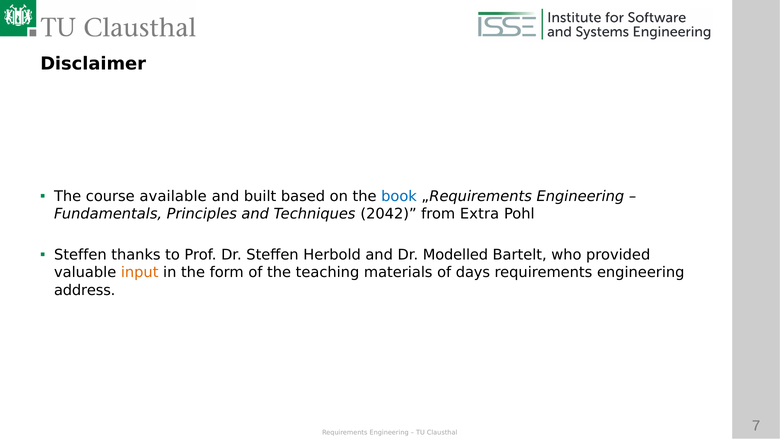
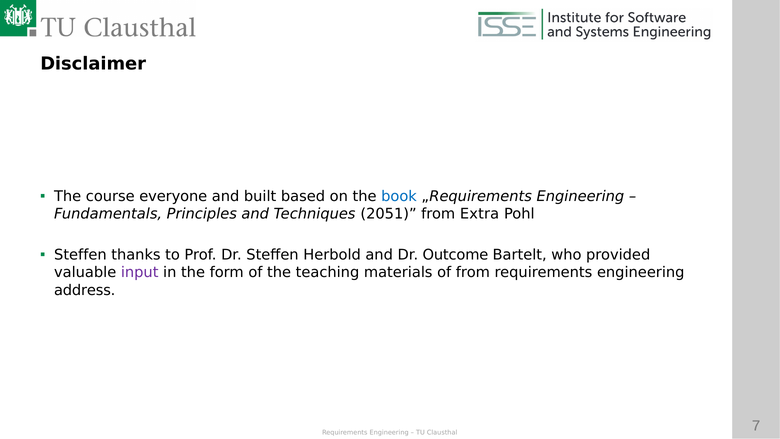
available: available -> everyone
2042: 2042 -> 2051
Modelled: Modelled -> Outcome
input colour: orange -> purple
of days: days -> from
